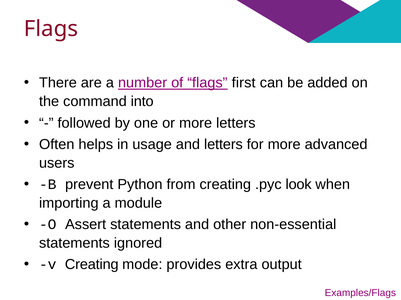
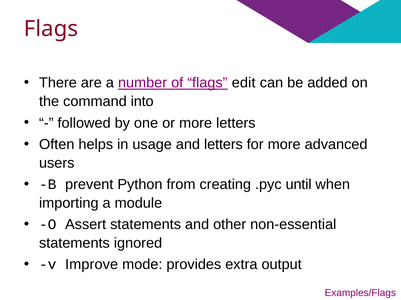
first: first -> edit
look: look -> until
v Creating: Creating -> Improve
